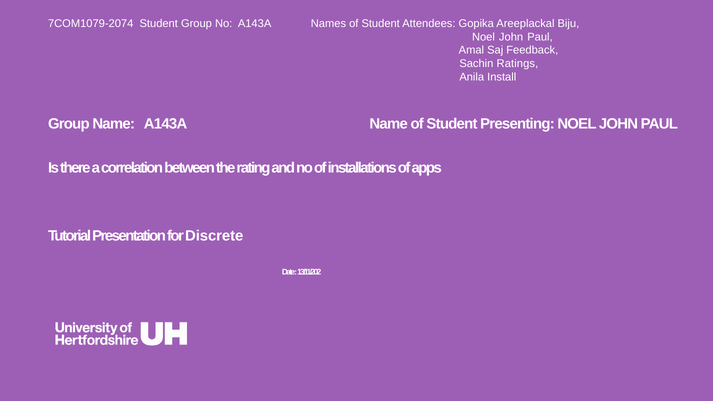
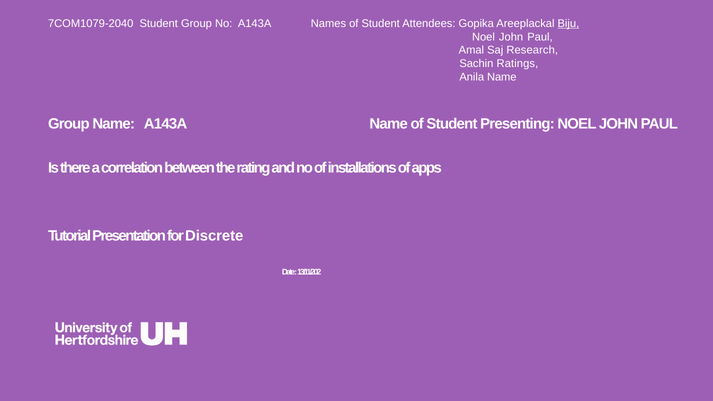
7COM1079-2074: 7COM1079-2074 -> 7COM1079-2040
Biju underline: none -> present
Feedback: Feedback -> Research
Anila Install: Install -> Name
